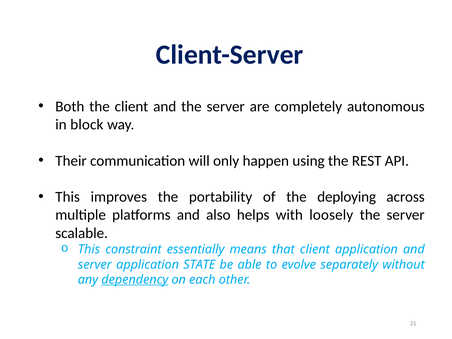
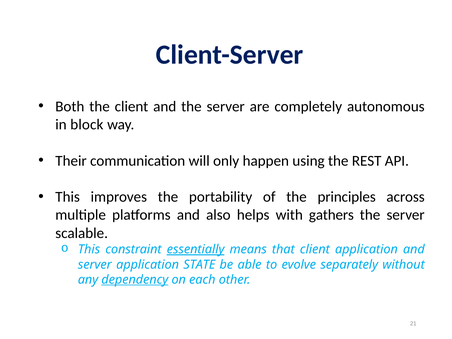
deploying: deploying -> principles
loosely: loosely -> gathers
essentially underline: none -> present
